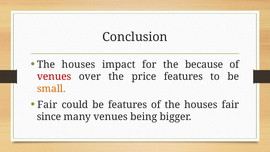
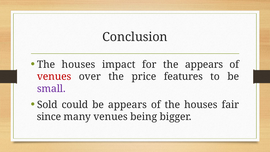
the because: because -> appears
small colour: orange -> purple
Fair at (47, 105): Fair -> Sold
be features: features -> appears
